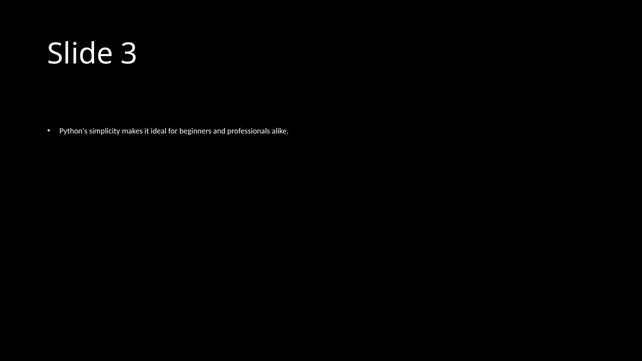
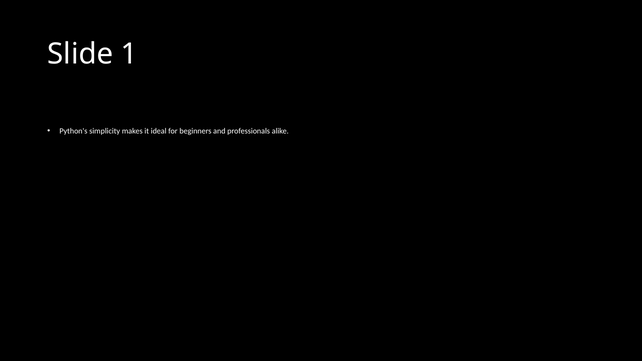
3: 3 -> 1
